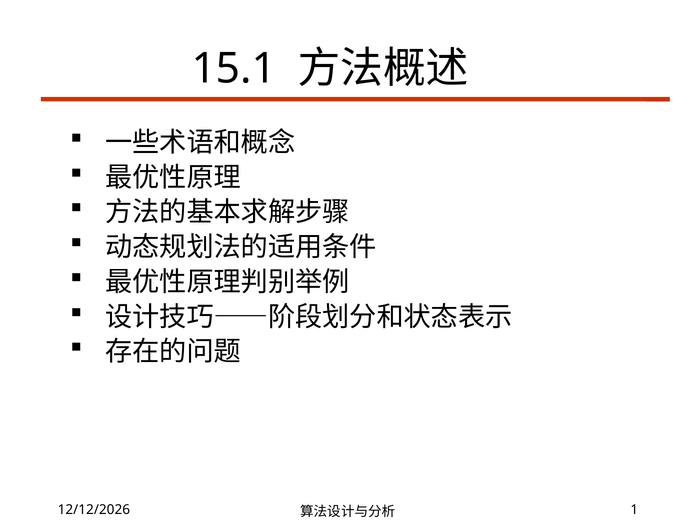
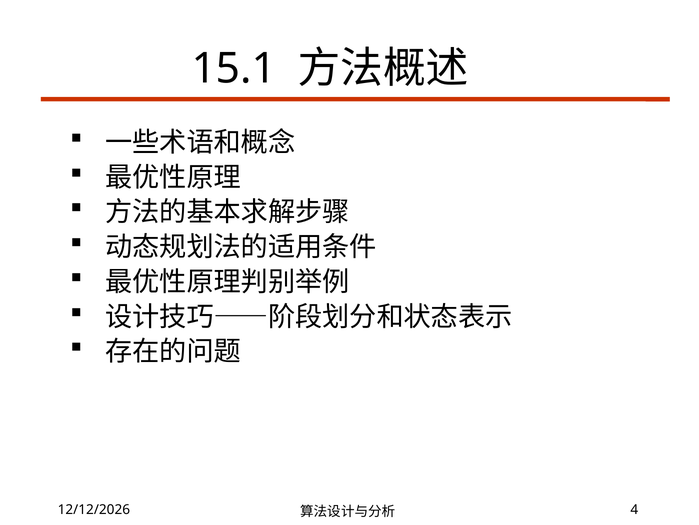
1: 1 -> 4
